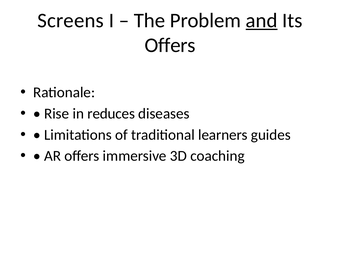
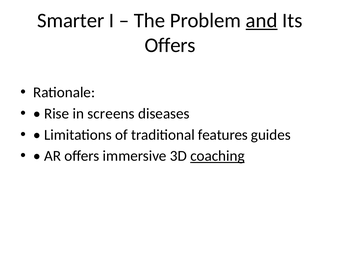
Screens: Screens -> Smarter
reduces: reduces -> screens
learners: learners -> features
coaching underline: none -> present
